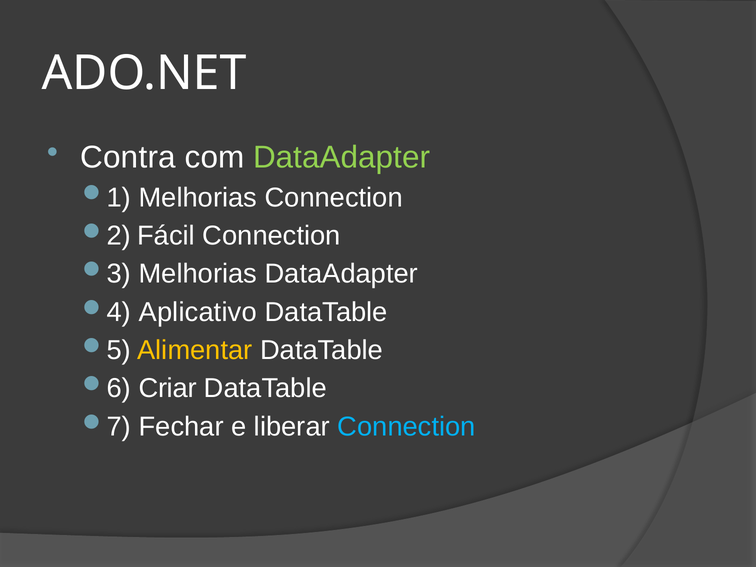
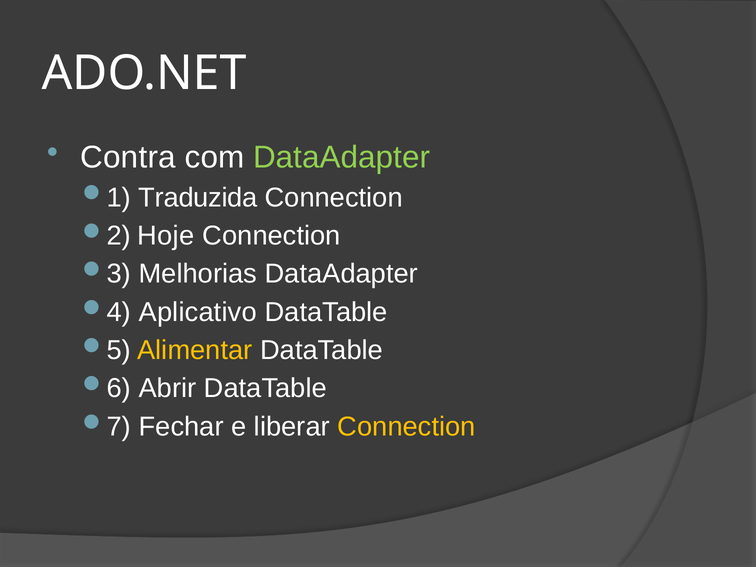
Melhorias at (198, 198): Melhorias -> Traduzida
Fácil: Fácil -> Hoje
Criar: Criar -> Abrir
Connection at (407, 427) colour: light blue -> yellow
